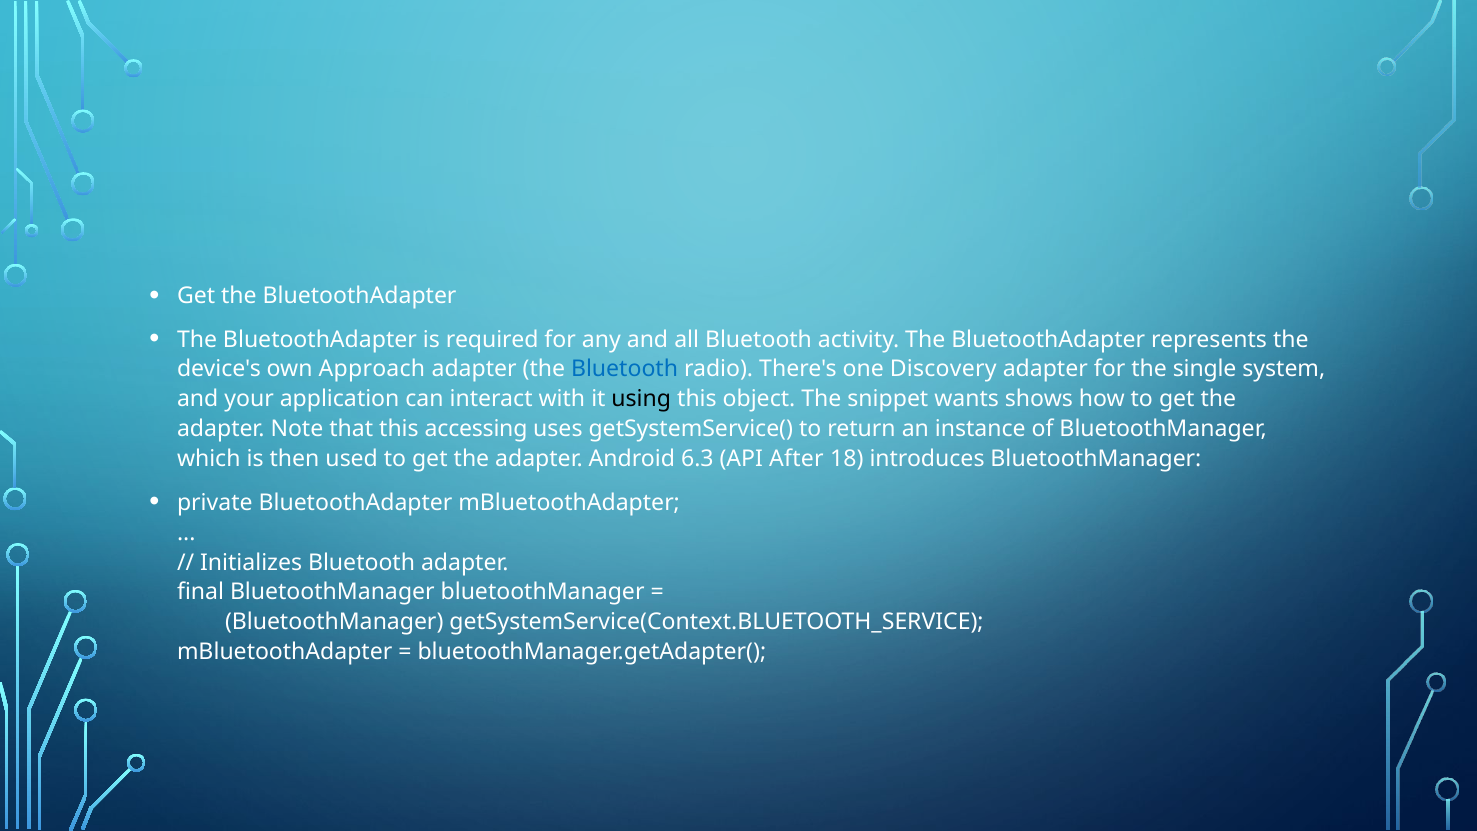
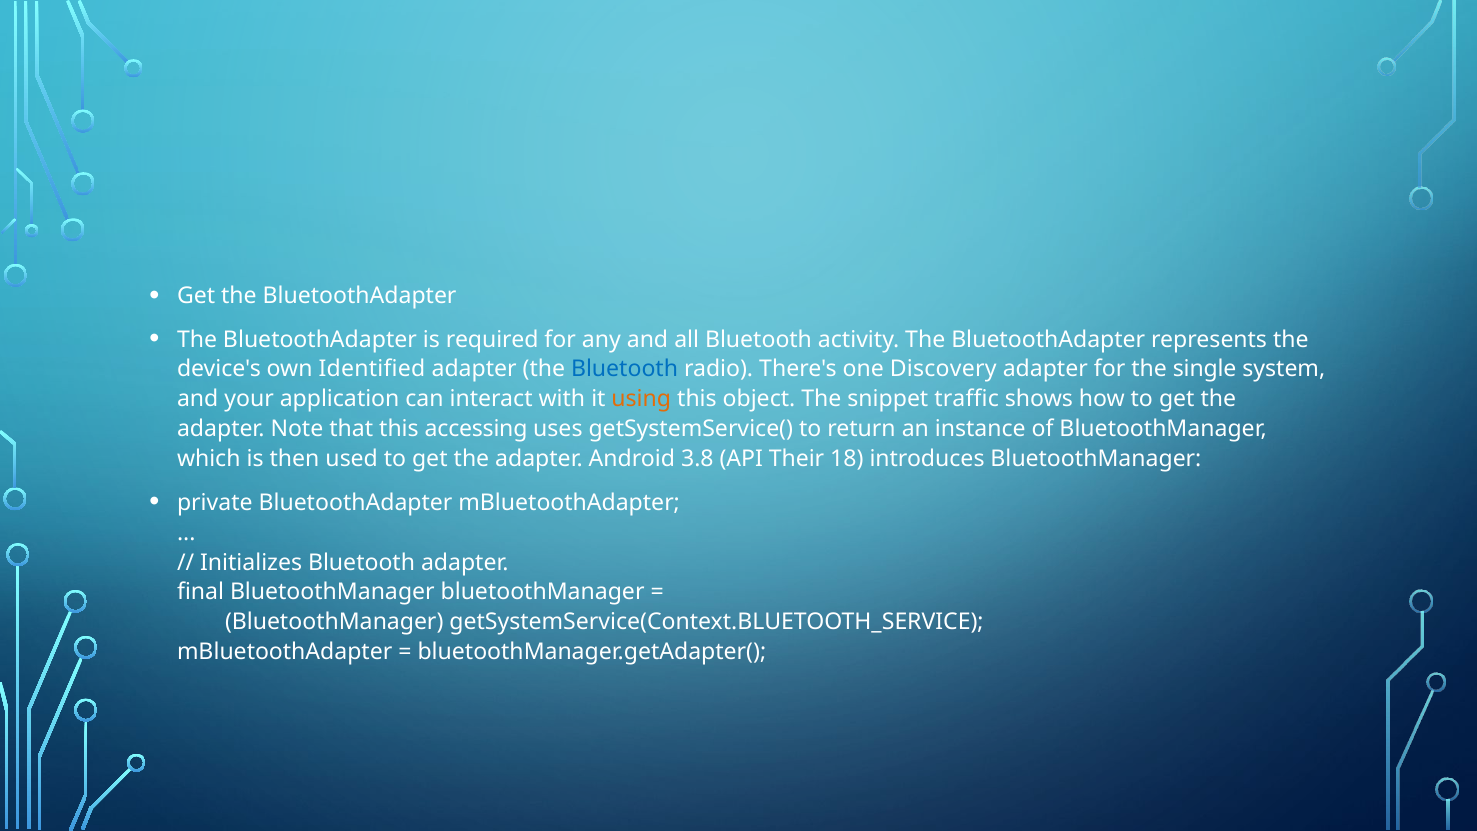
Approach: Approach -> Identified
using colour: black -> orange
wants: wants -> traffic
6.3: 6.3 -> 3.8
After: After -> Their
